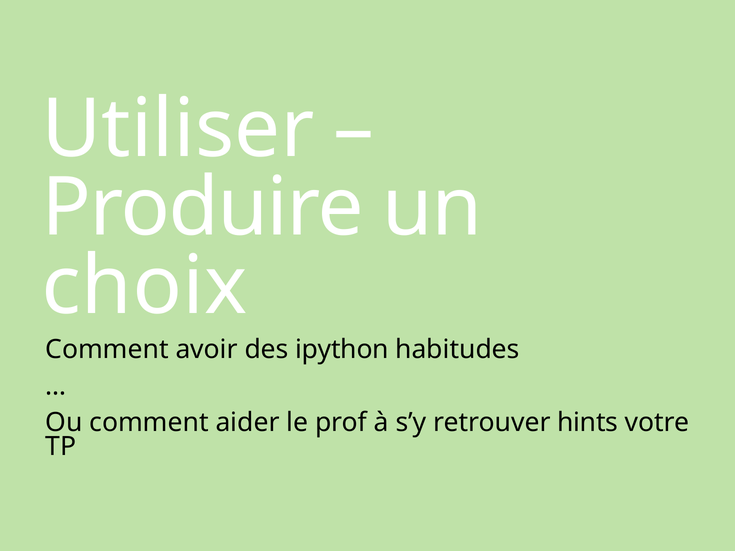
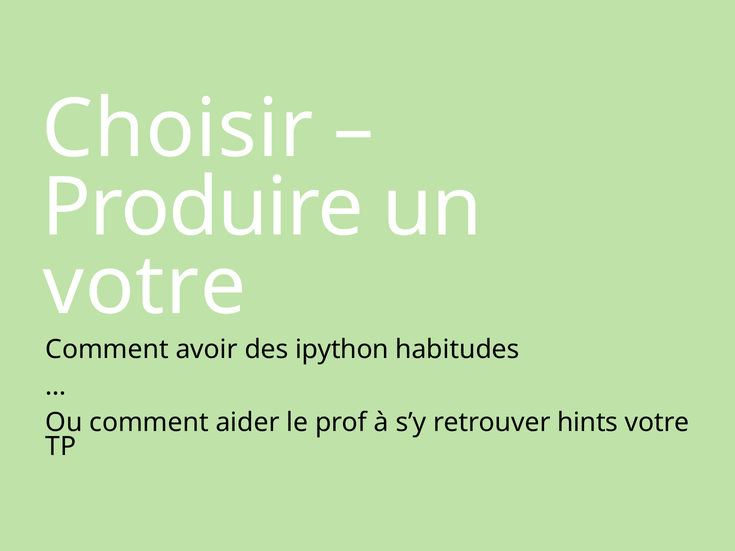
Utiliser: Utiliser -> Choisir
choix at (145, 286): choix -> votre
